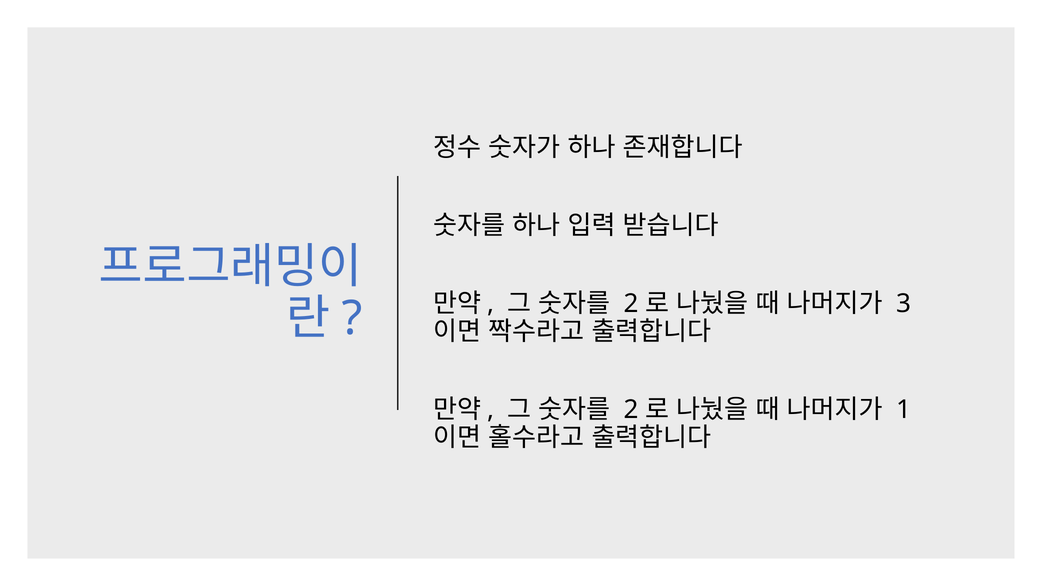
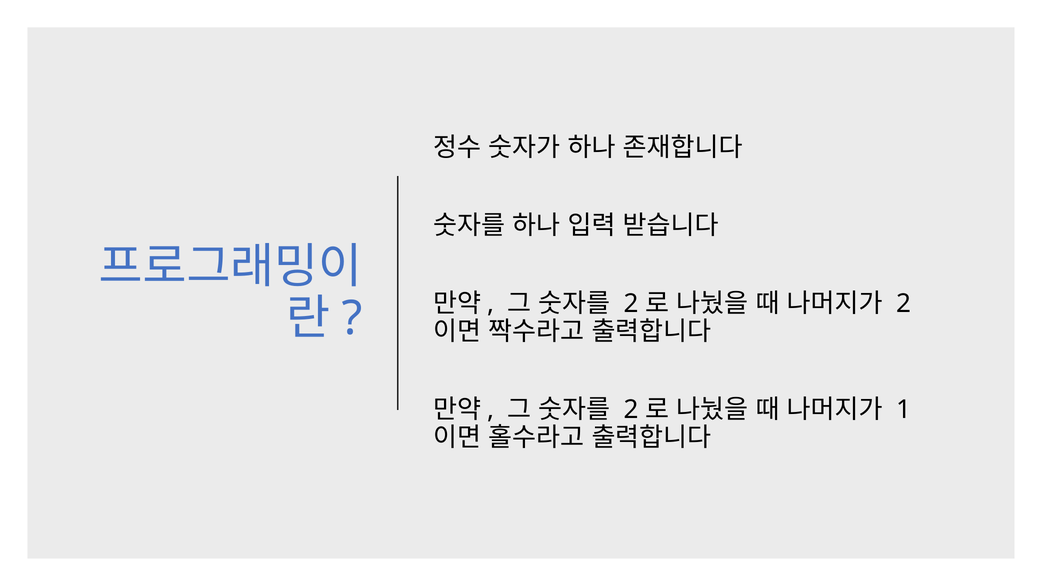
3 at (904, 304): 3 -> 2
